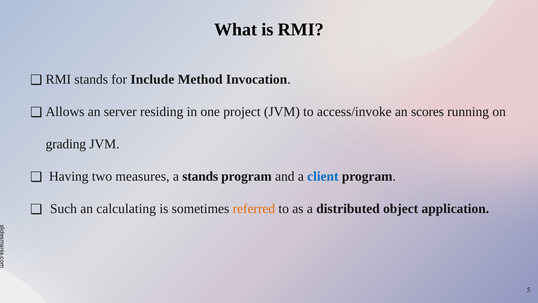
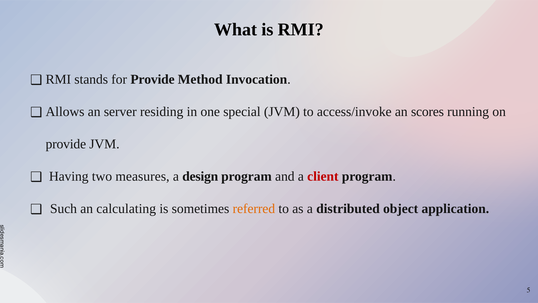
for Include: Include -> Provide
project: project -> special
grading at (66, 144): grading -> provide
a stands: stands -> design
client colour: blue -> red
